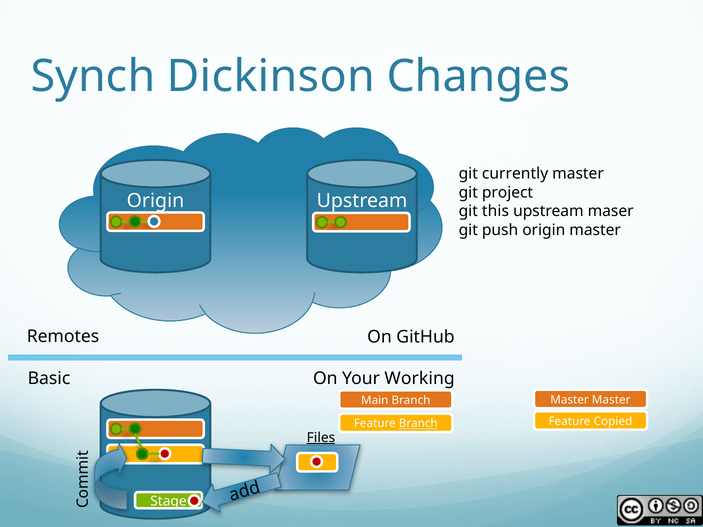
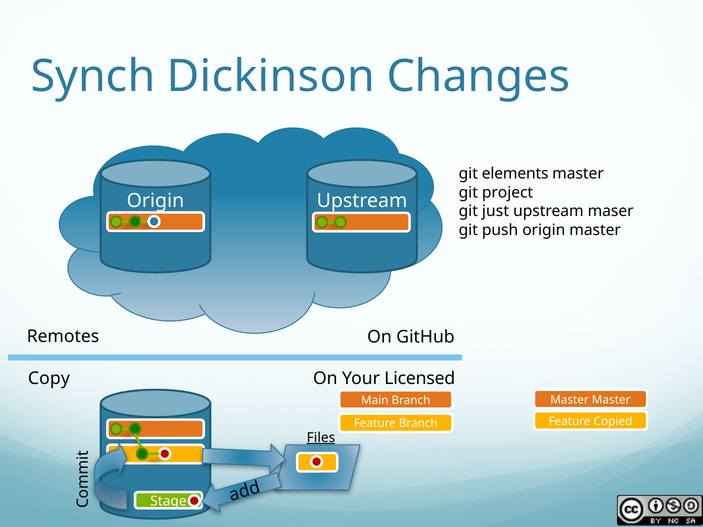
currently: currently -> elements
this: this -> just
Basic: Basic -> Copy
Working: Working -> Licensed
Branch at (418, 424) underline: present -> none
